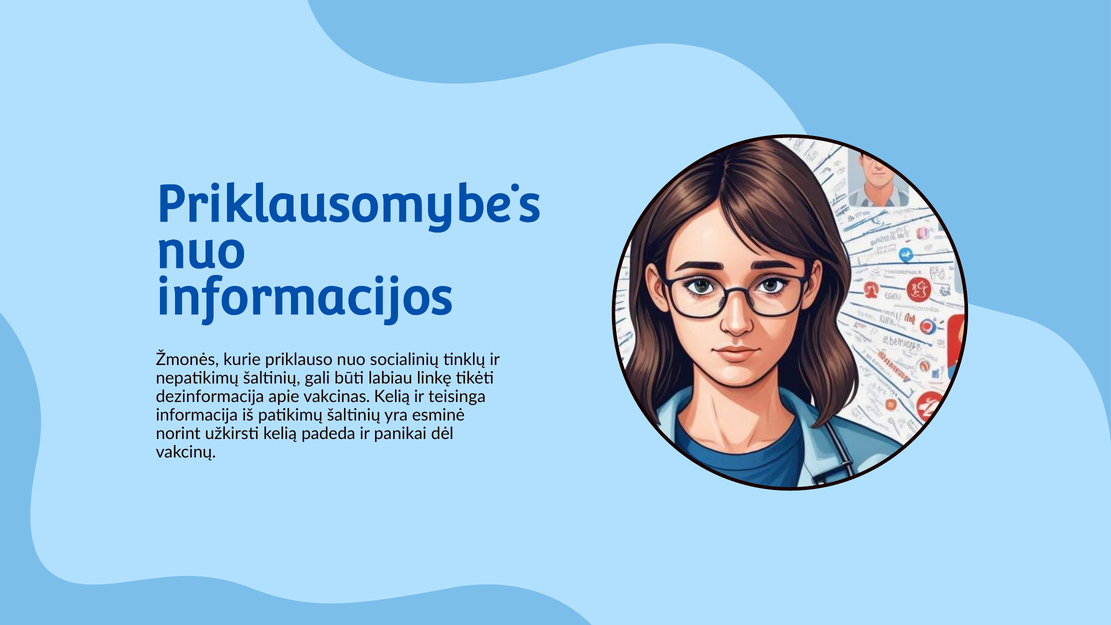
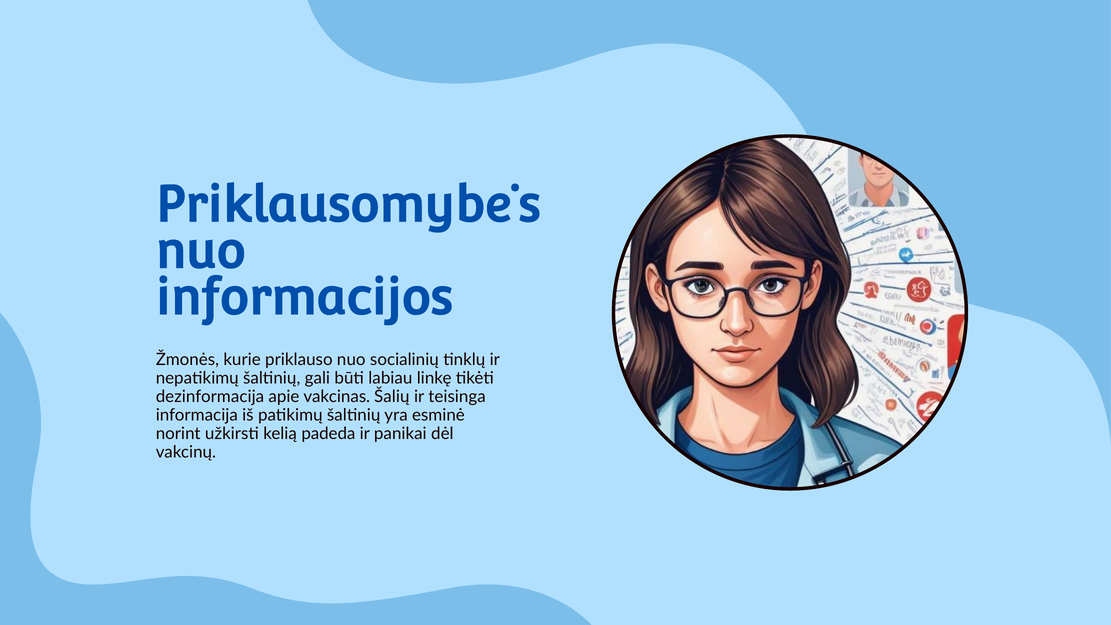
vakcinas Kelią: Kelią -> Šalių
